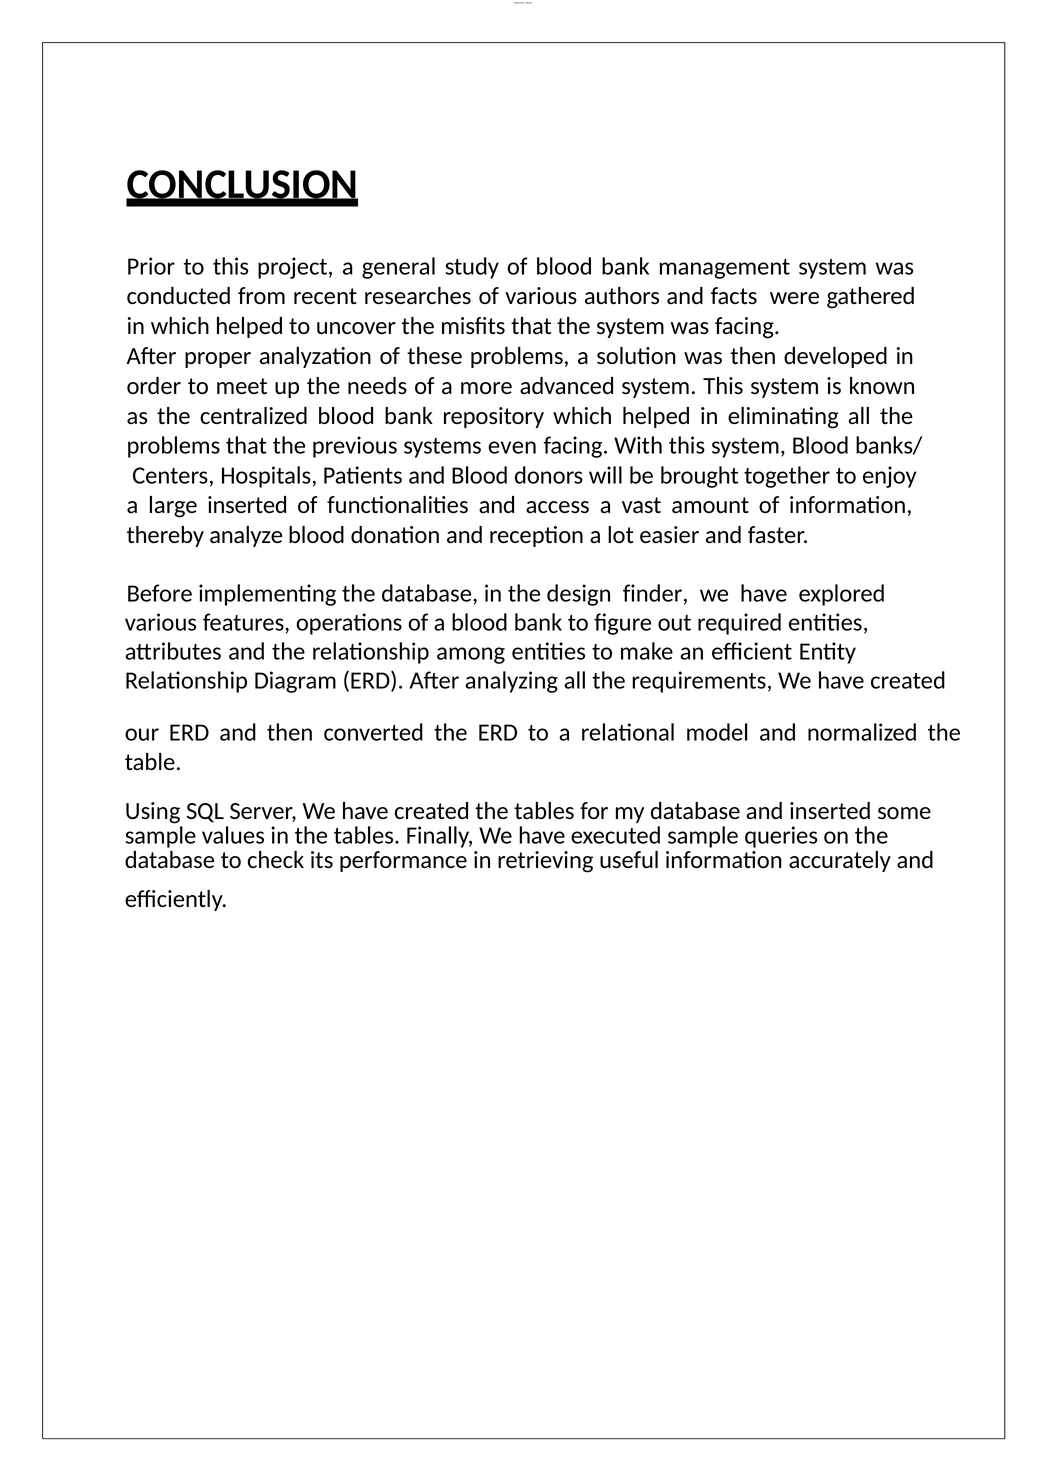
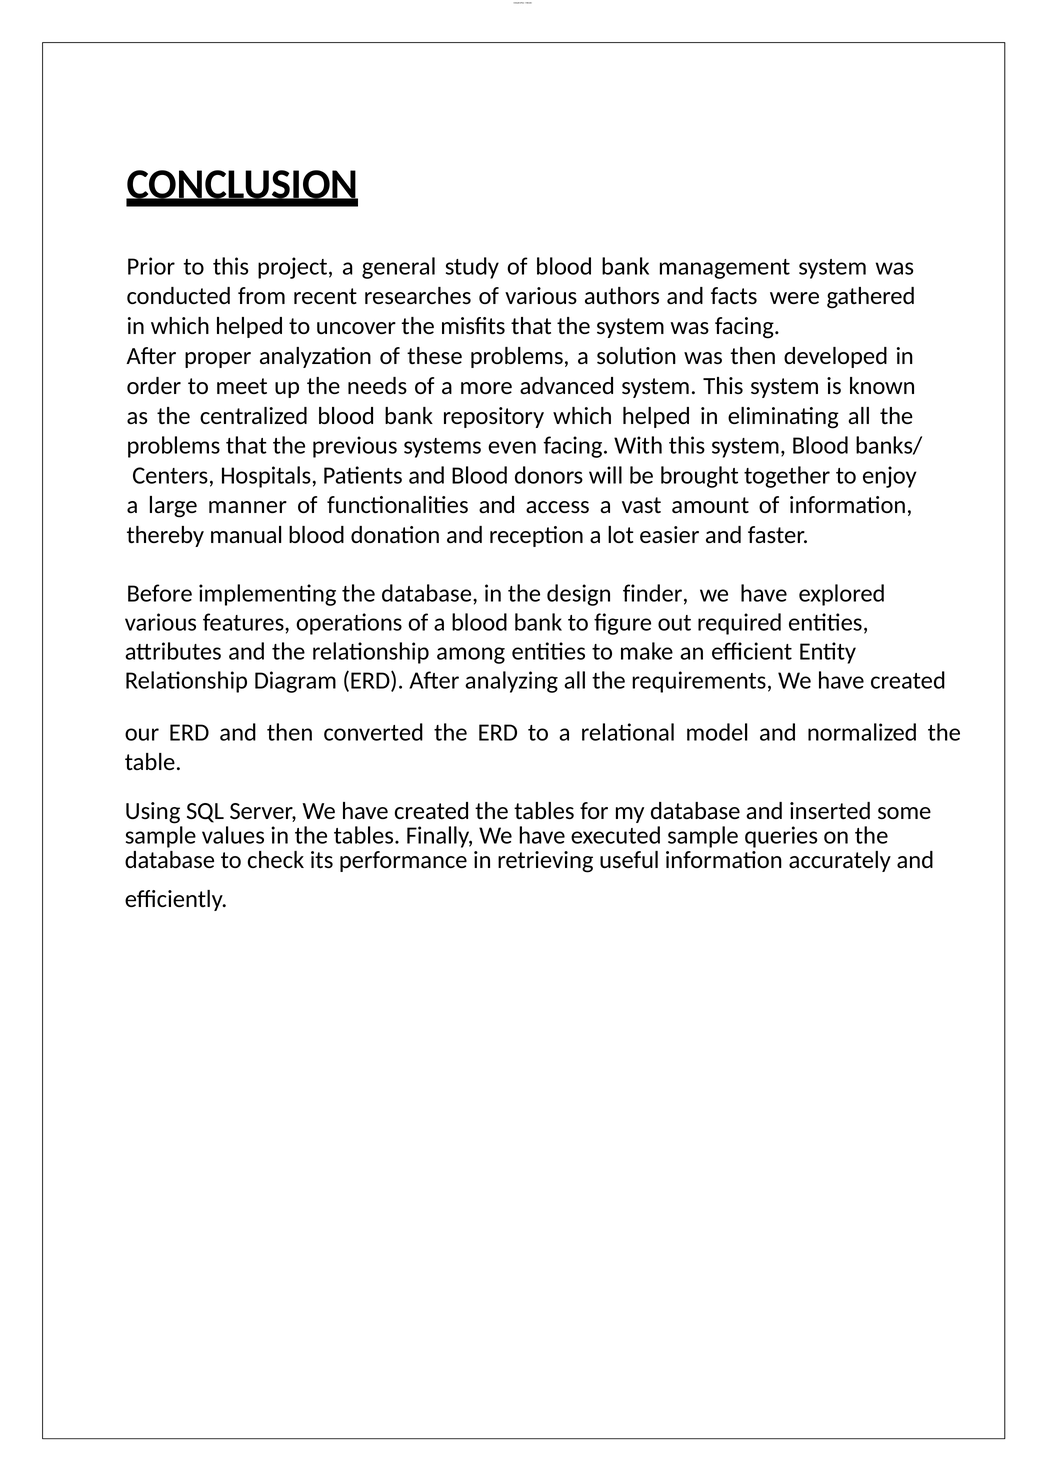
large inserted: inserted -> manner
analyze: analyze -> manual
